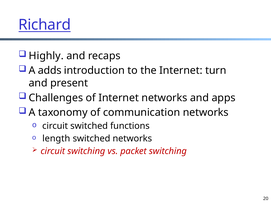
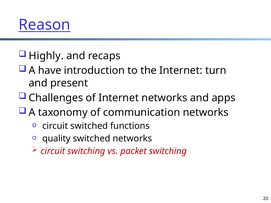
Richard: Richard -> Reason
adds: adds -> have
length: length -> quality
